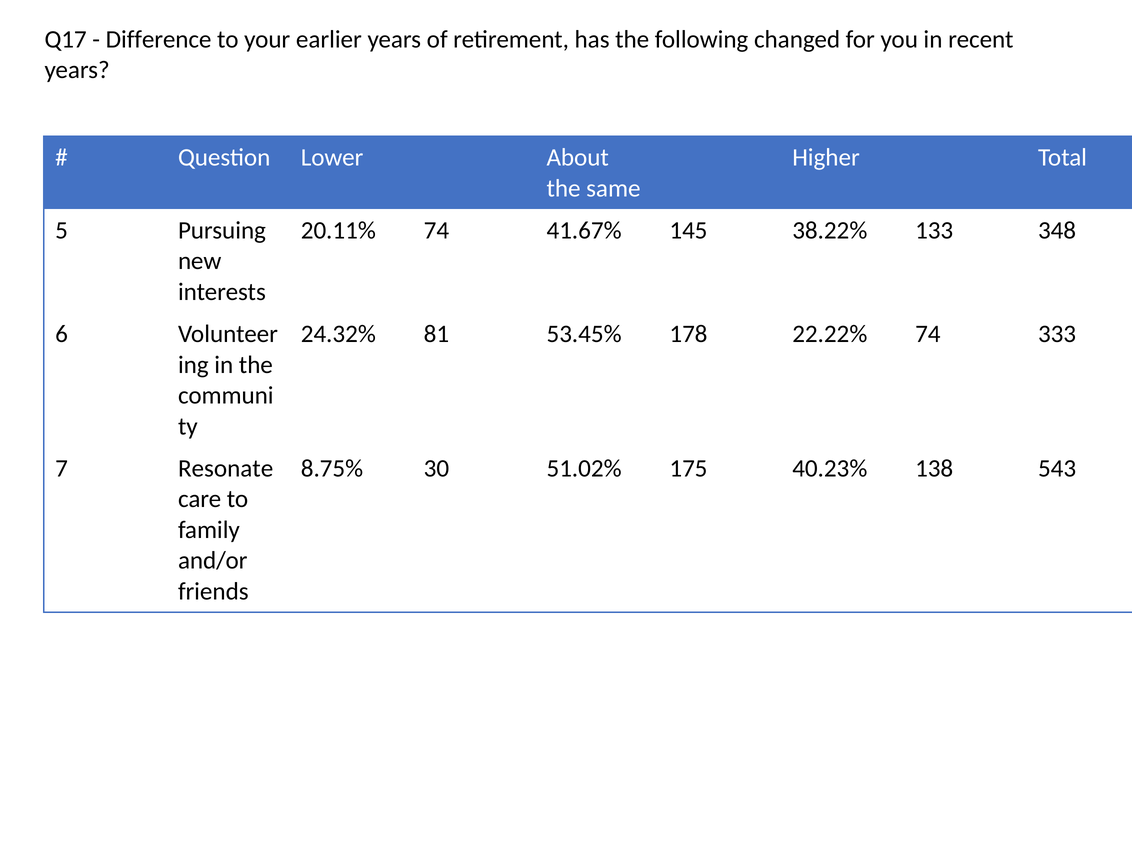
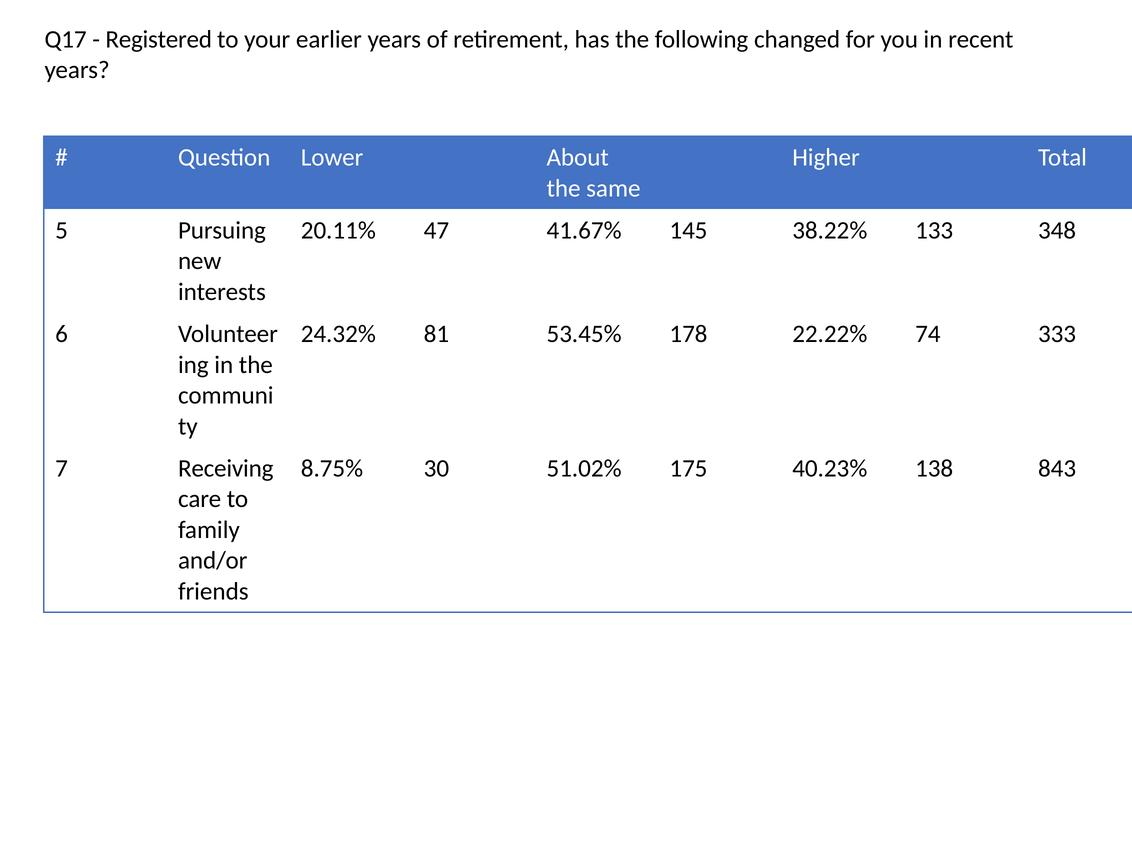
Difference: Difference -> Registered
20.11% 74: 74 -> 47
Resonate: Resonate -> Receiving
543: 543 -> 843
